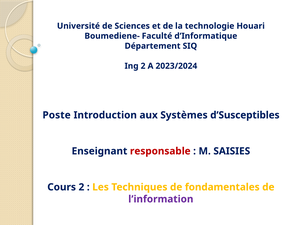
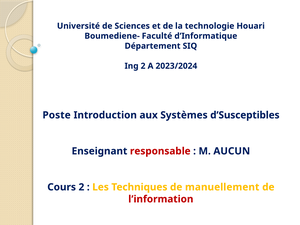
SAISIES: SAISIES -> AUCUN
fondamentales: fondamentales -> manuellement
l’information colour: purple -> red
